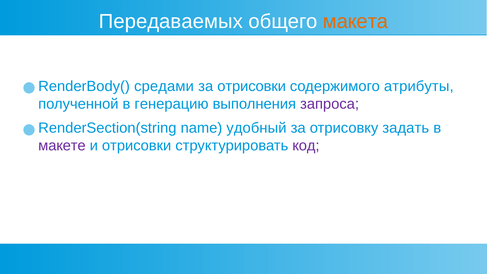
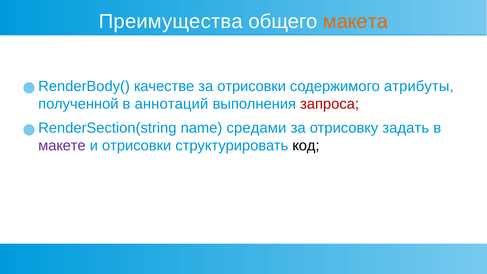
Передаваемых: Передаваемых -> Преимущества
средами: средами -> качестве
генерацию: генерацию -> аннотаций
запроса colour: purple -> red
удобный: удобный -> средами
код colour: purple -> black
